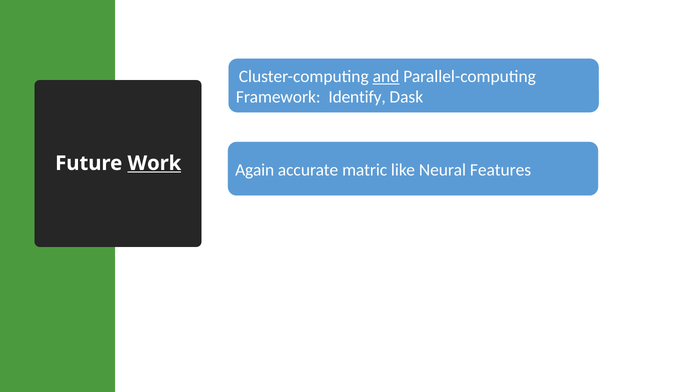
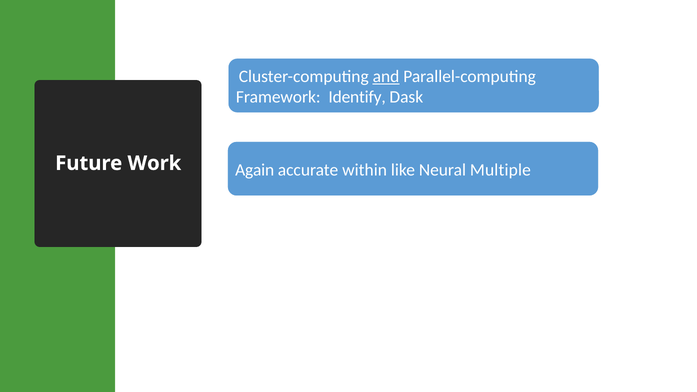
Work underline: present -> none
matric: matric -> within
Features: Features -> Multiple
